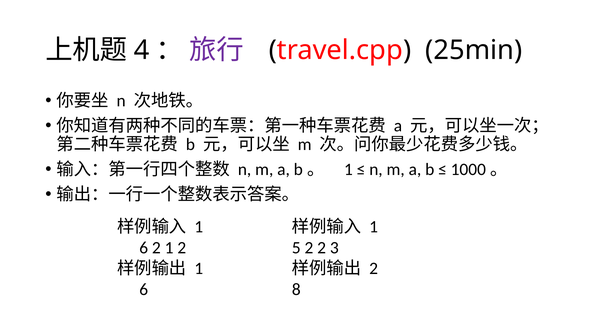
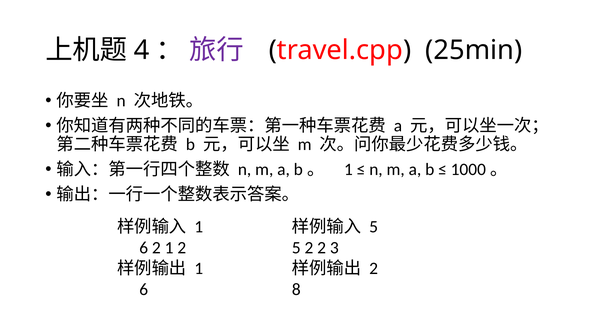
1 at (374, 227): 1 -> 5
